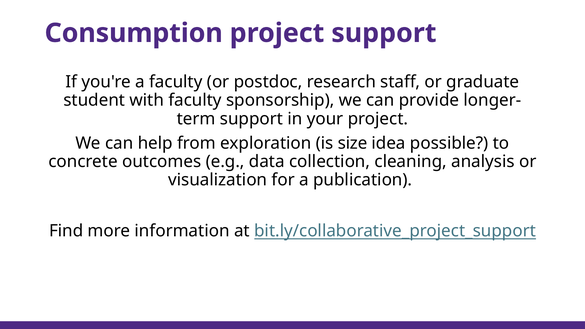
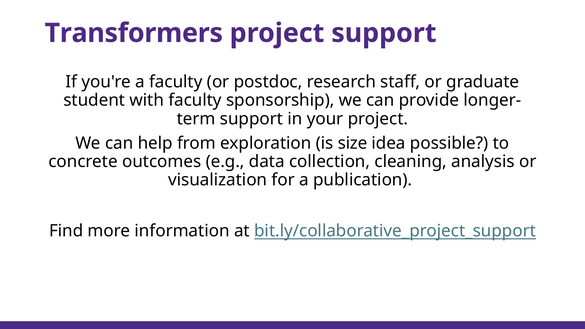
Consumption: Consumption -> Transformers
